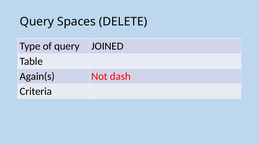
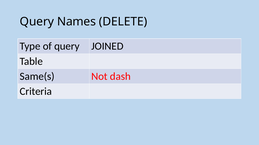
Spaces: Spaces -> Names
Again(s: Again(s -> Same(s
